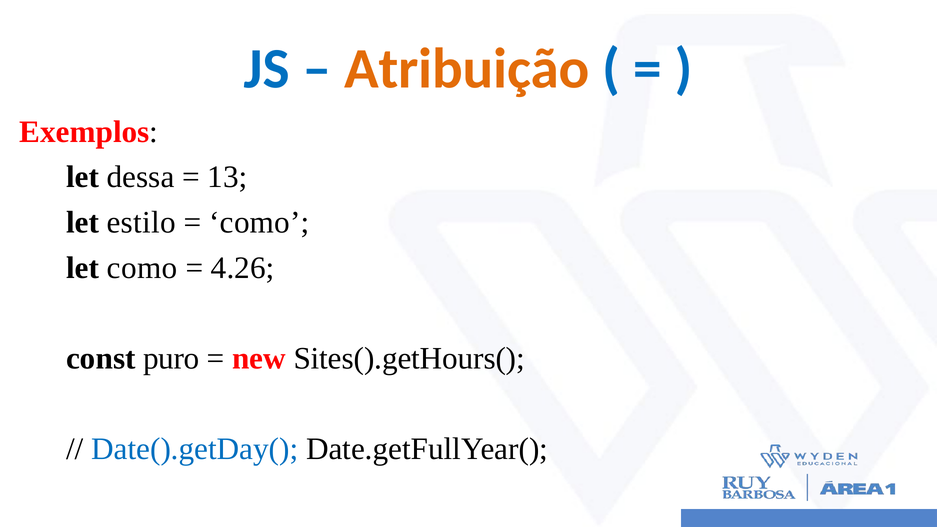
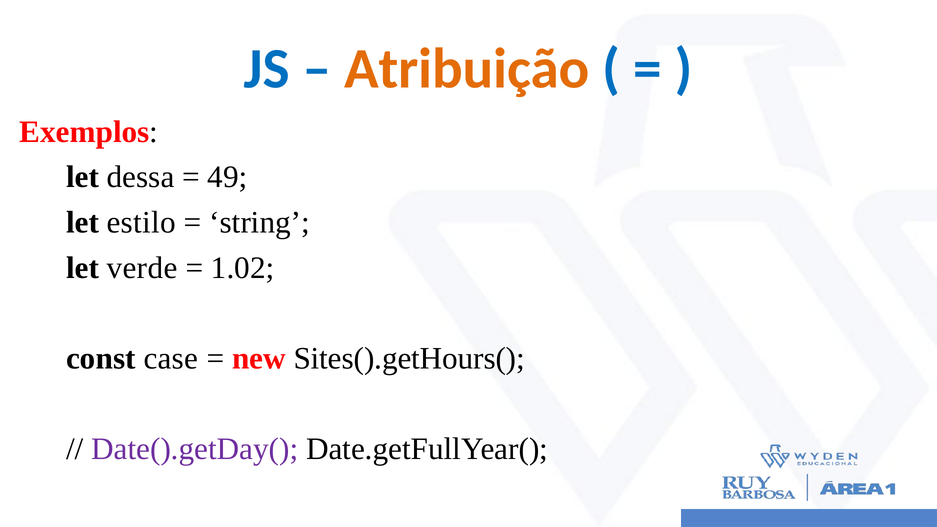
13: 13 -> 49
como at (259, 223): como -> string
let como: como -> verde
4.26: 4.26 -> 1.02
puro: puro -> case
Date().getDay( colour: blue -> purple
